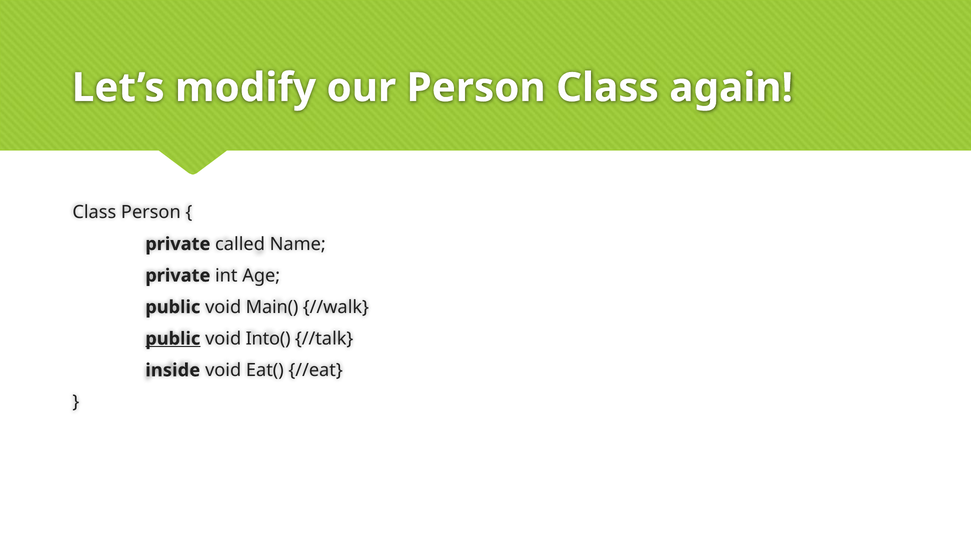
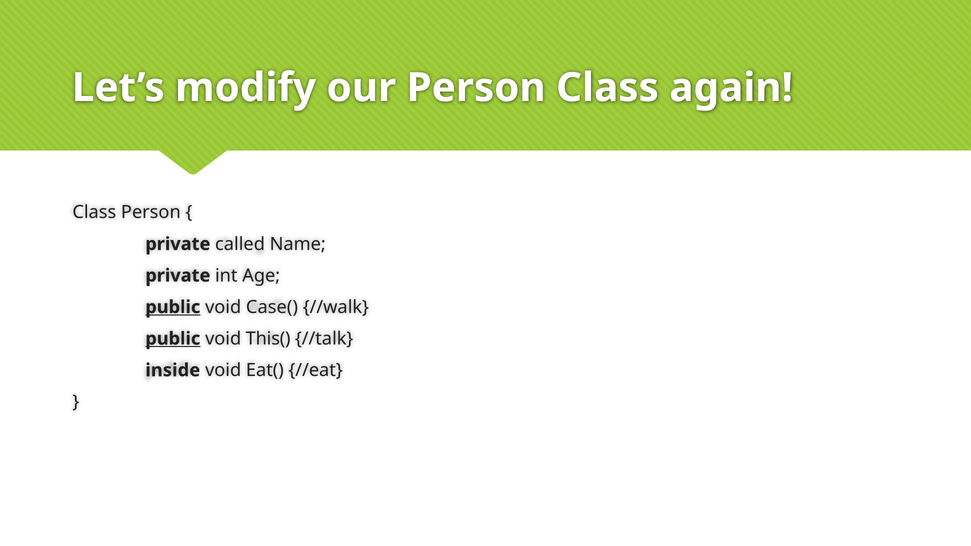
public at (173, 307) underline: none -> present
Main(: Main( -> Case(
Into(: Into( -> This(
